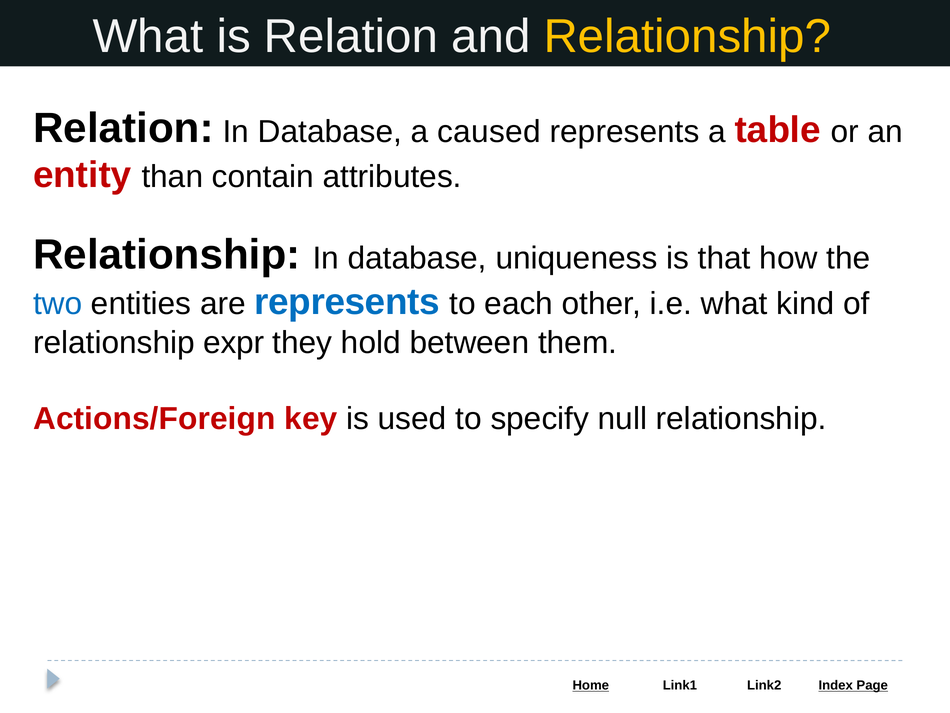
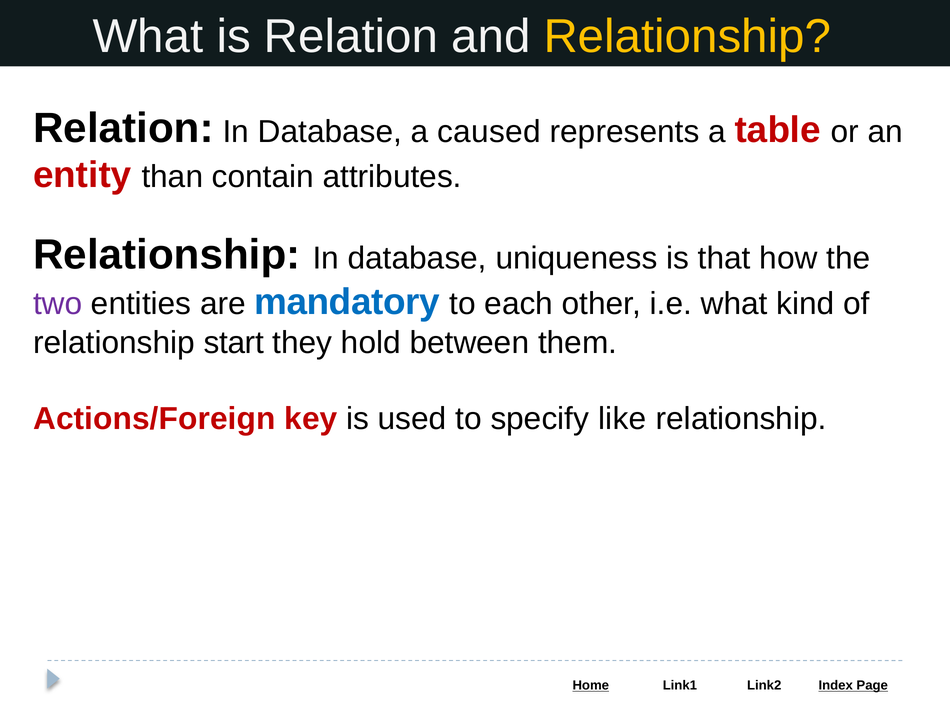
two colour: blue -> purple
are represents: represents -> mandatory
expr: expr -> start
null: null -> like
